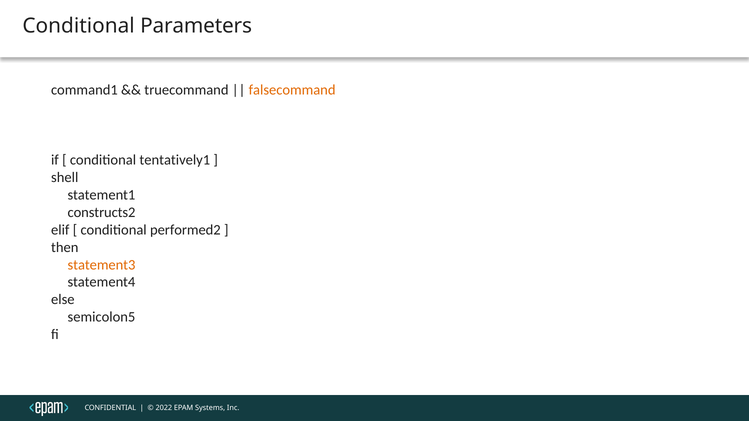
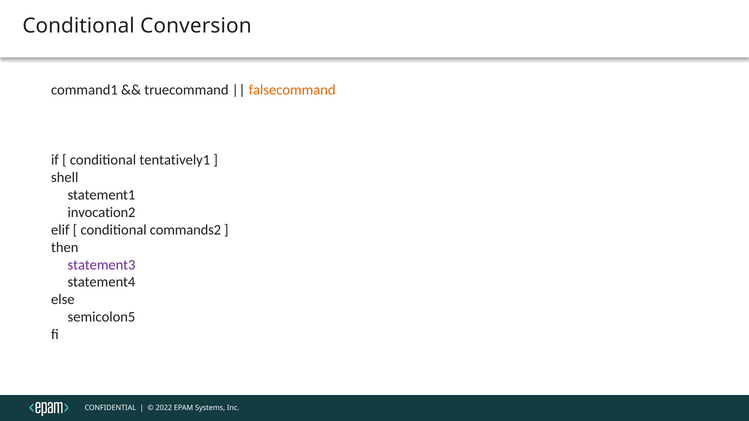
Parameters: Parameters -> Conversion
constructs2: constructs2 -> invocation2
performed2: performed2 -> commands2
statement3 colour: orange -> purple
